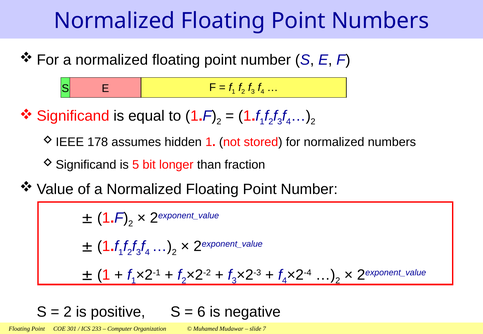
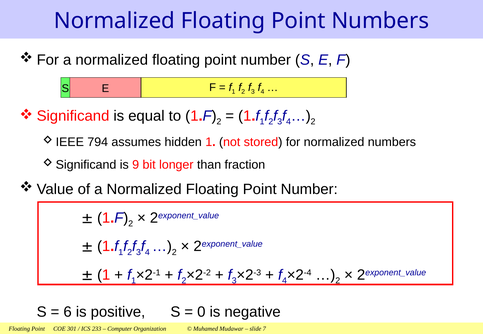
178: 178 -> 794
5: 5 -> 9
2 at (68, 312): 2 -> 6
6: 6 -> 0
